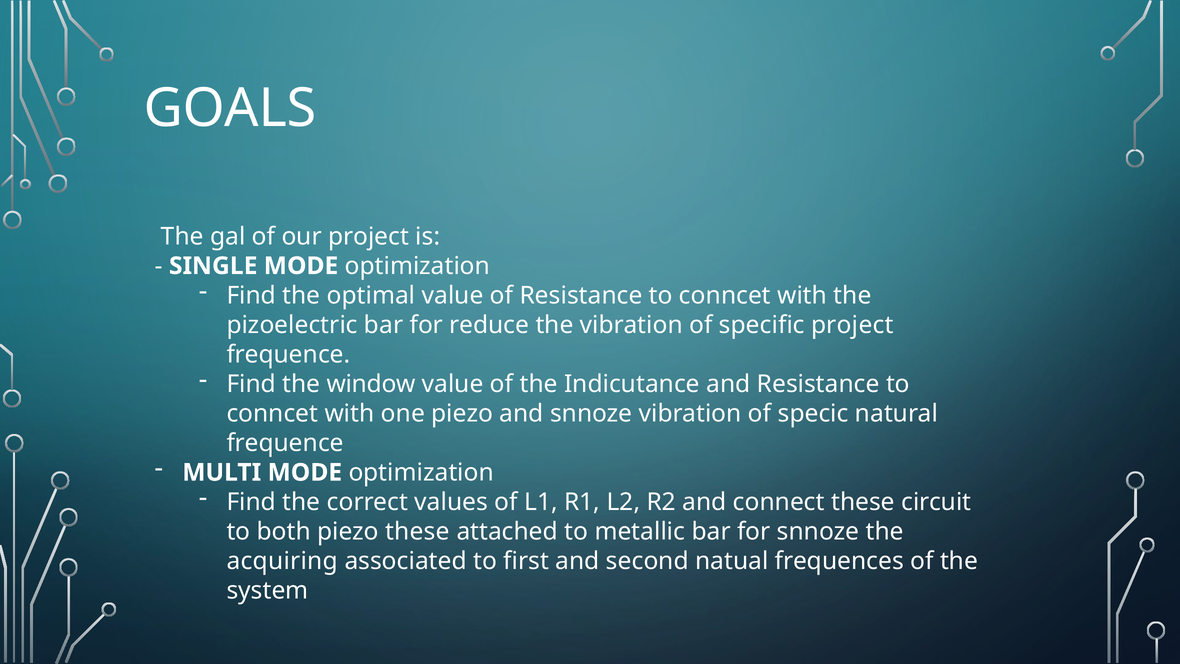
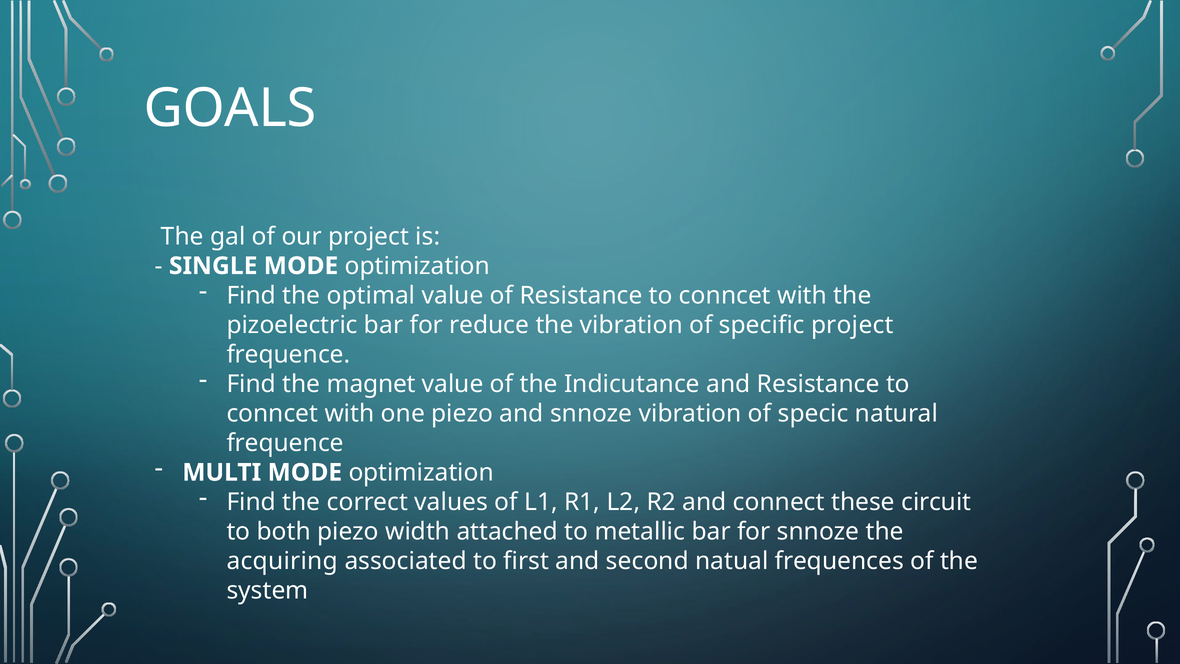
window: window -> magnet
piezo these: these -> width
